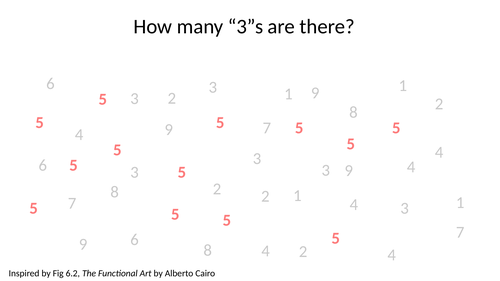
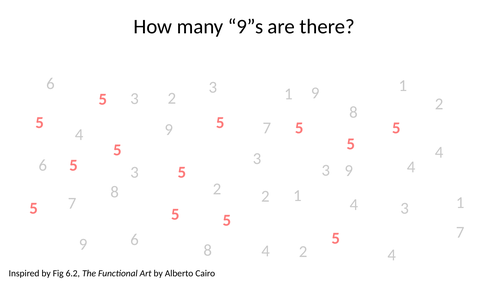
3”s: 3”s -> 9”s
